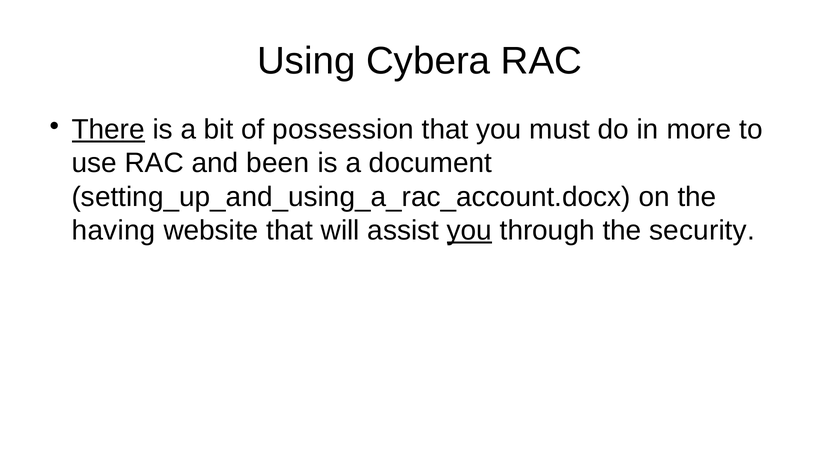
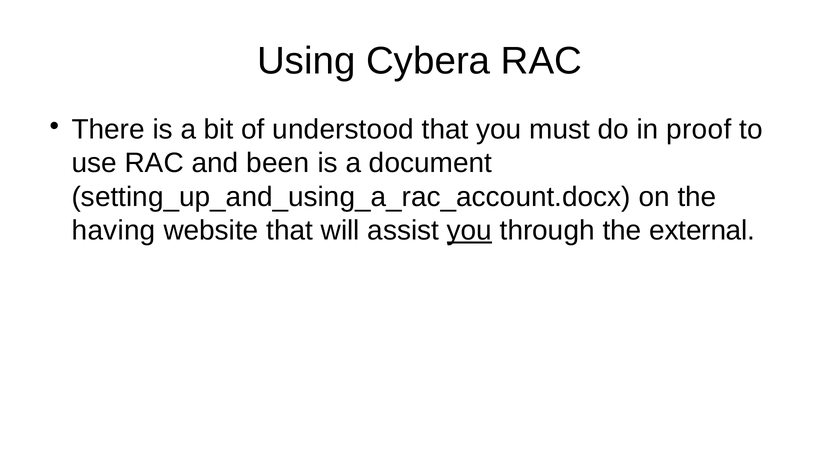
There underline: present -> none
possession: possession -> understood
more: more -> proof
security: security -> external
